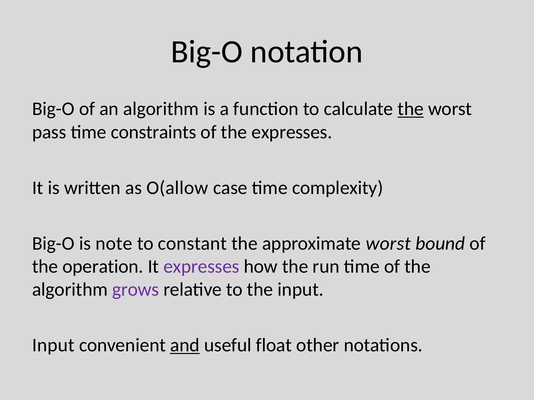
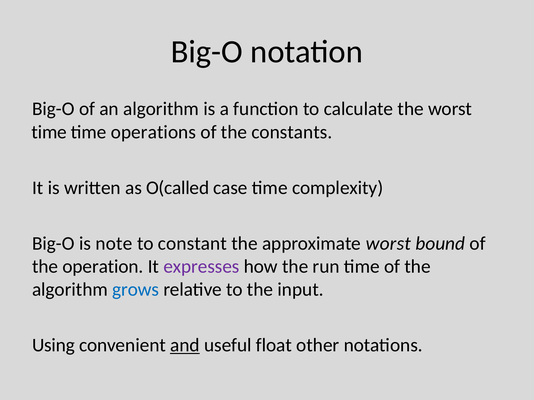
the at (411, 109) underline: present -> none
pass at (49, 132): pass -> time
constraints: constraints -> operations
the expresses: expresses -> constants
O(allow: O(allow -> O(called
grows colour: purple -> blue
Input at (53, 346): Input -> Using
